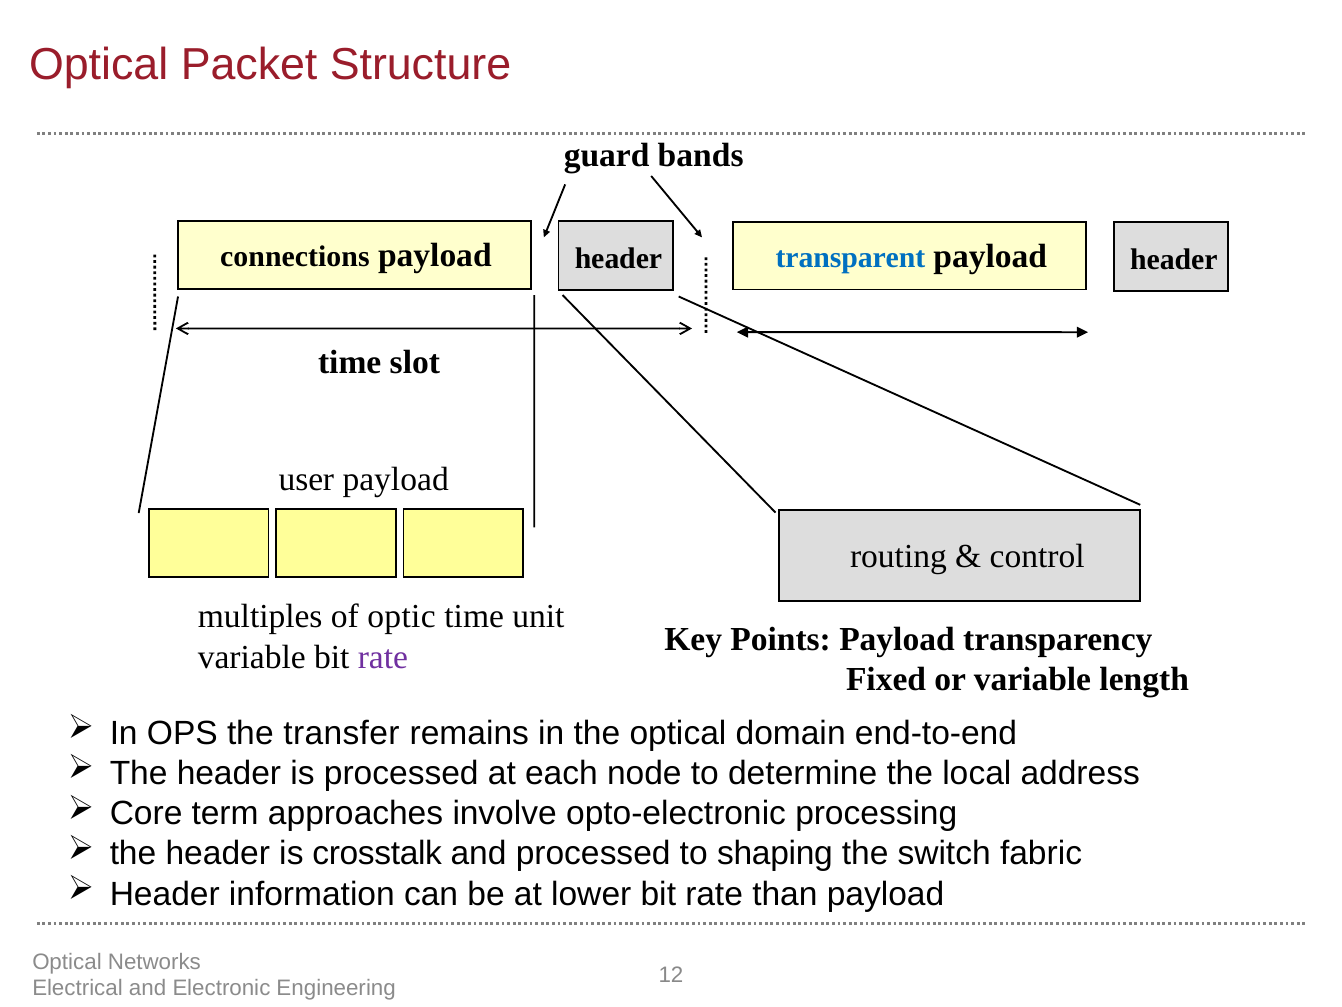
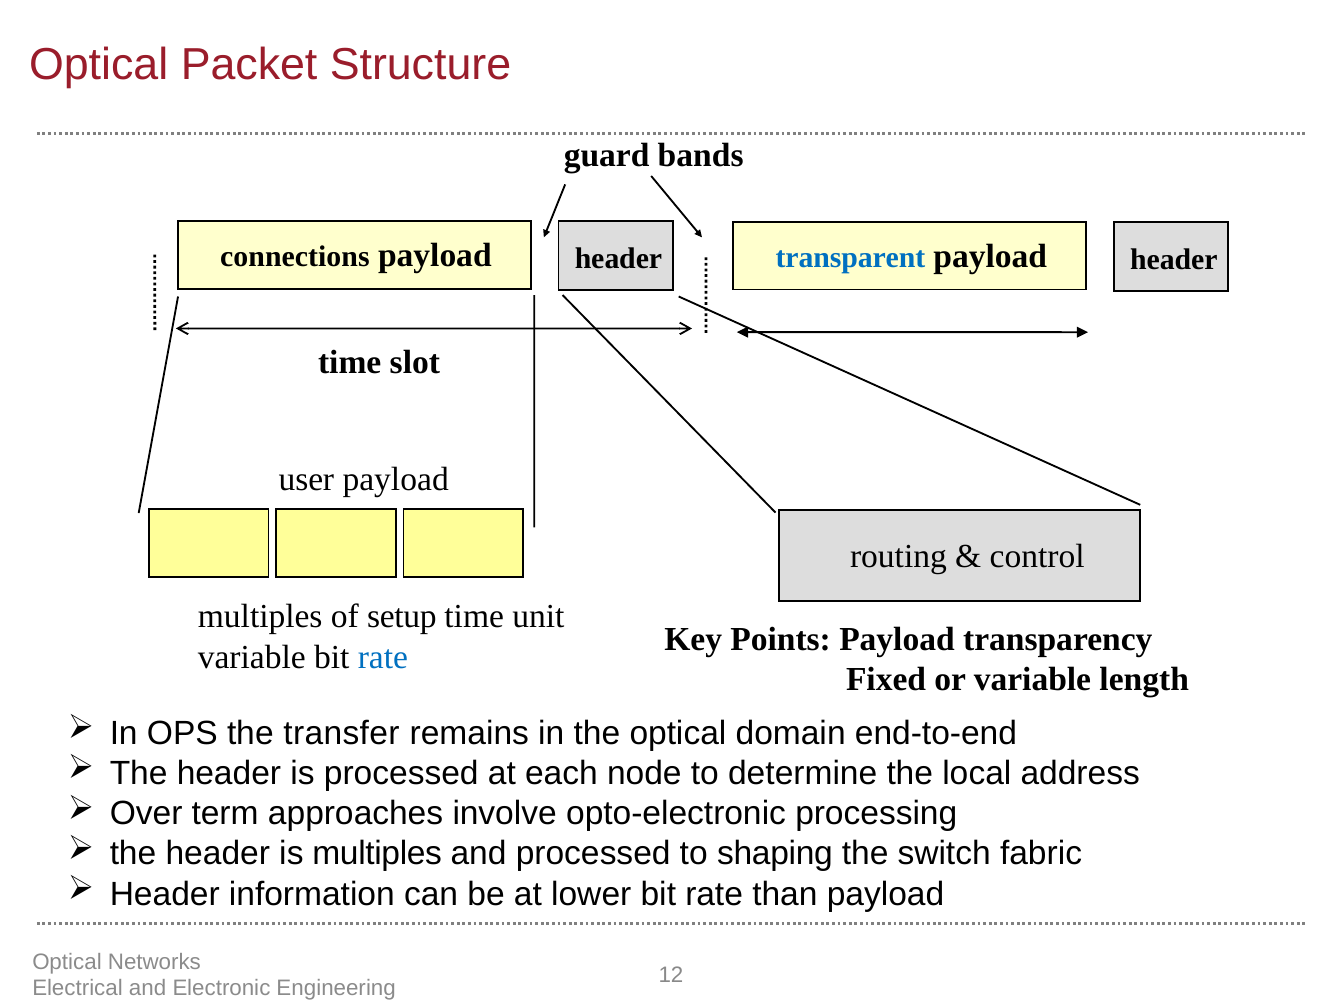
optic: optic -> setup
rate at (383, 657) colour: purple -> blue
Core: Core -> Over
is crosstalk: crosstalk -> multiples
